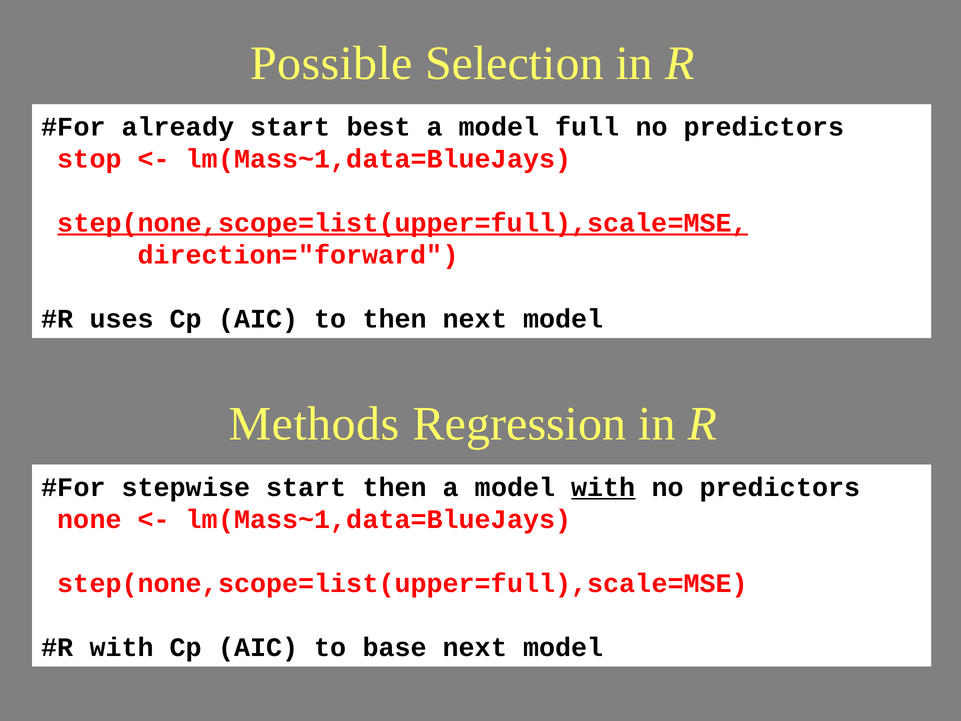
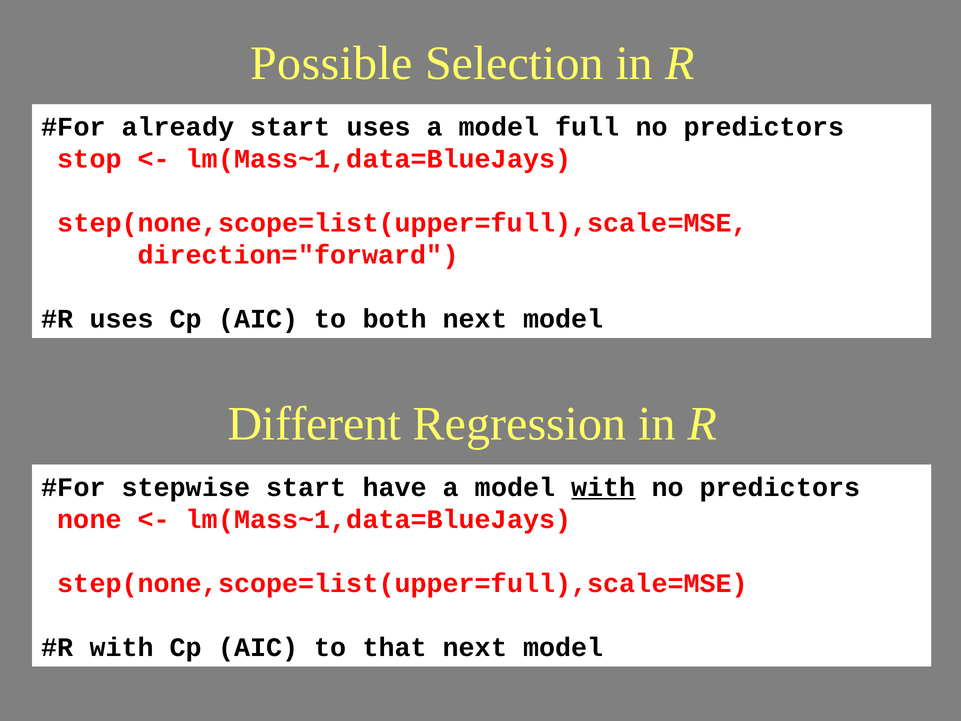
start best: best -> uses
step(none,scope=list(upper=full),scale=MSE at (403, 223) underline: present -> none
to then: then -> both
Methods: Methods -> Different
start then: then -> have
base: base -> that
